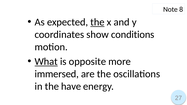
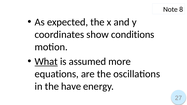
the at (97, 22) underline: present -> none
opposite: opposite -> assumed
immersed: immersed -> equations
